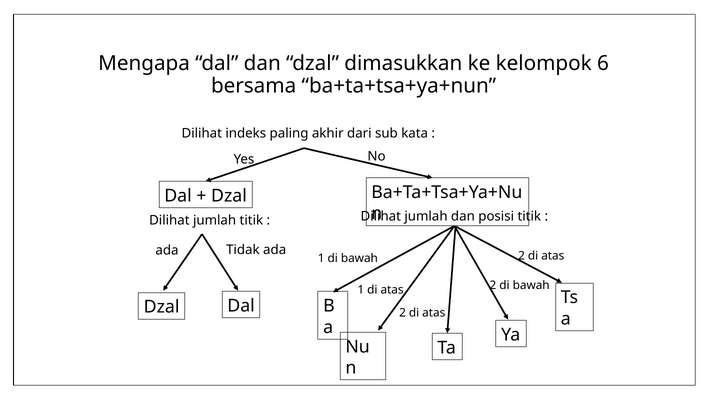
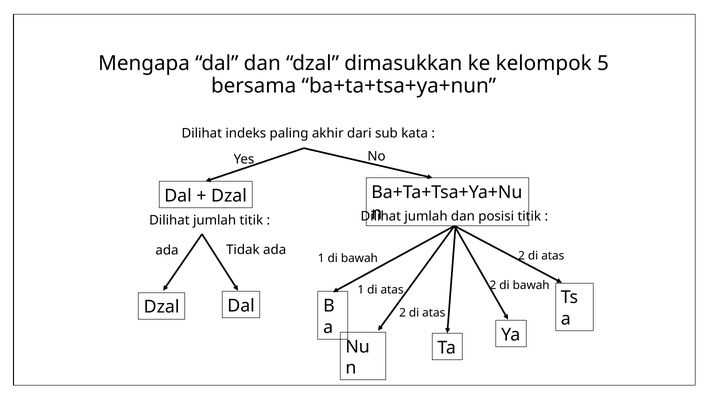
6: 6 -> 5
